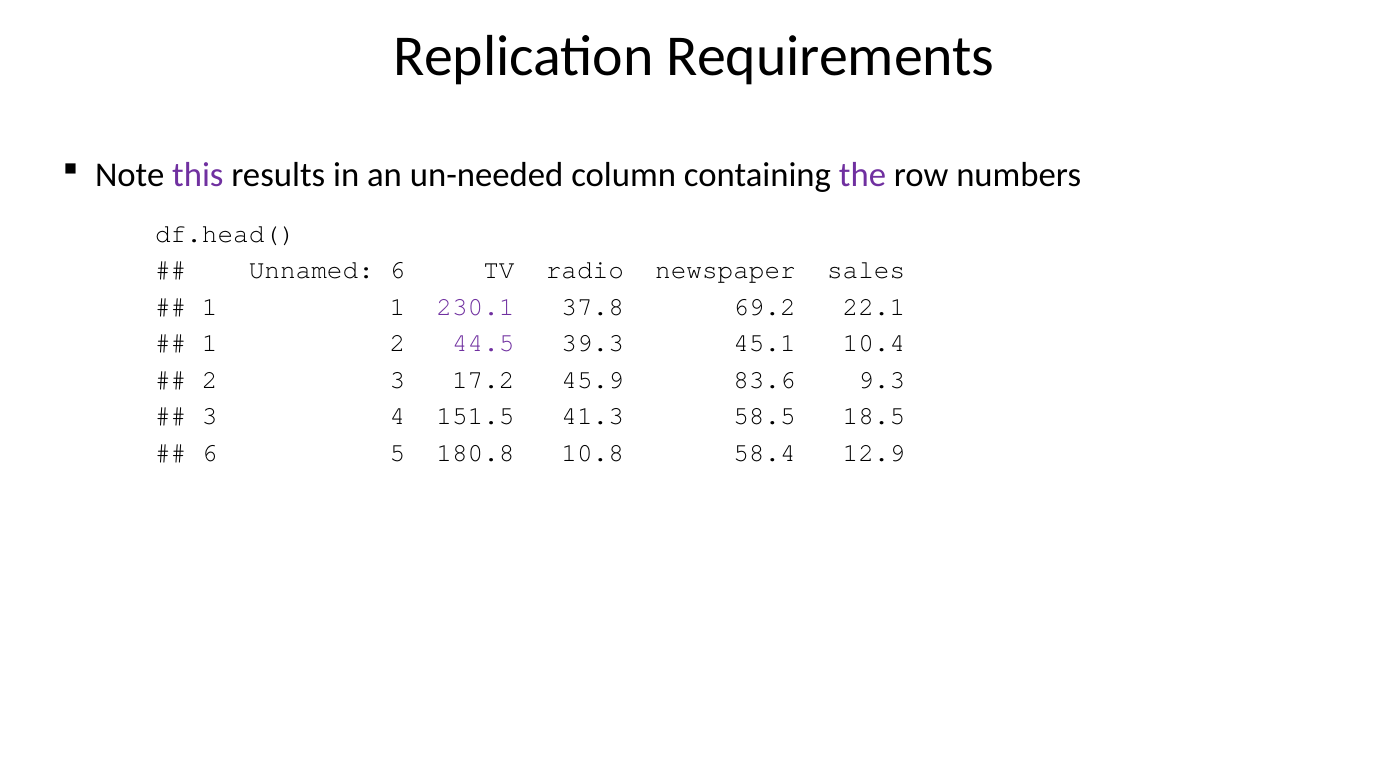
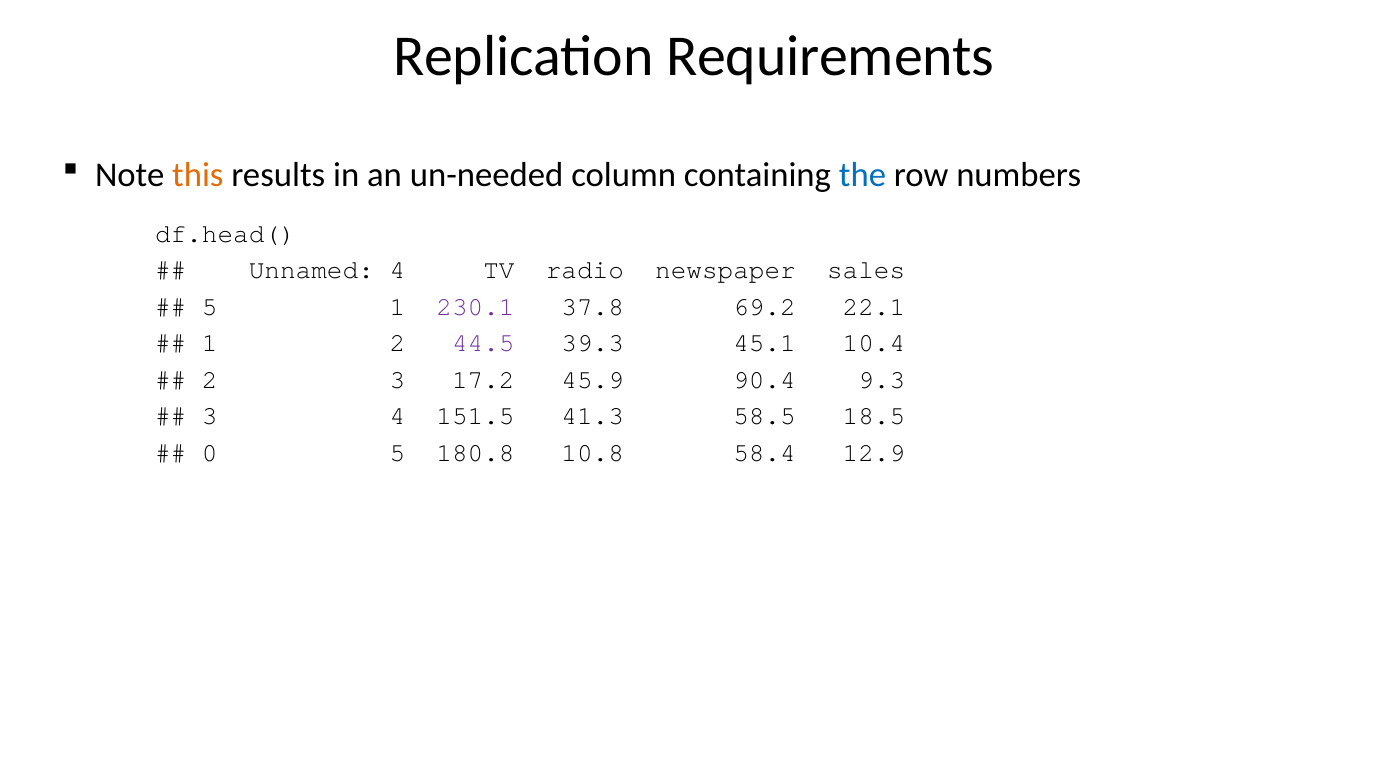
this colour: purple -> orange
the colour: purple -> blue
Unnamed 6: 6 -> 4
1 at (210, 307): 1 -> 5
83.6: 83.6 -> 90.4
6 at (210, 453): 6 -> 0
